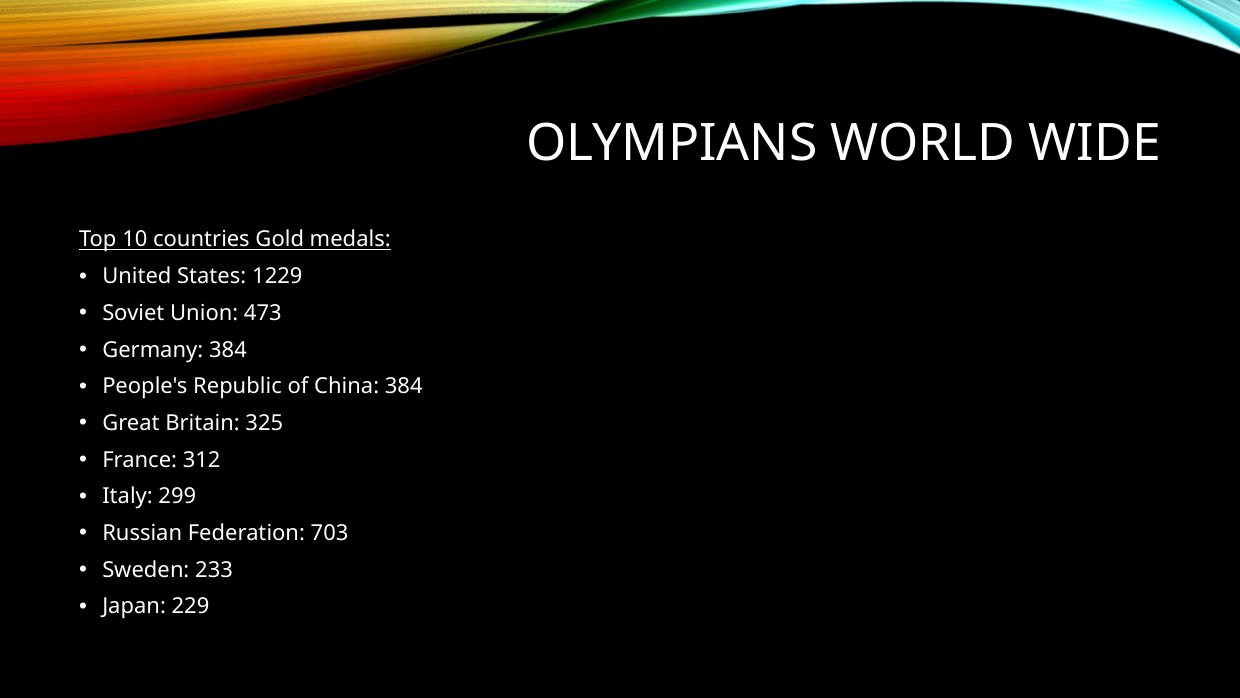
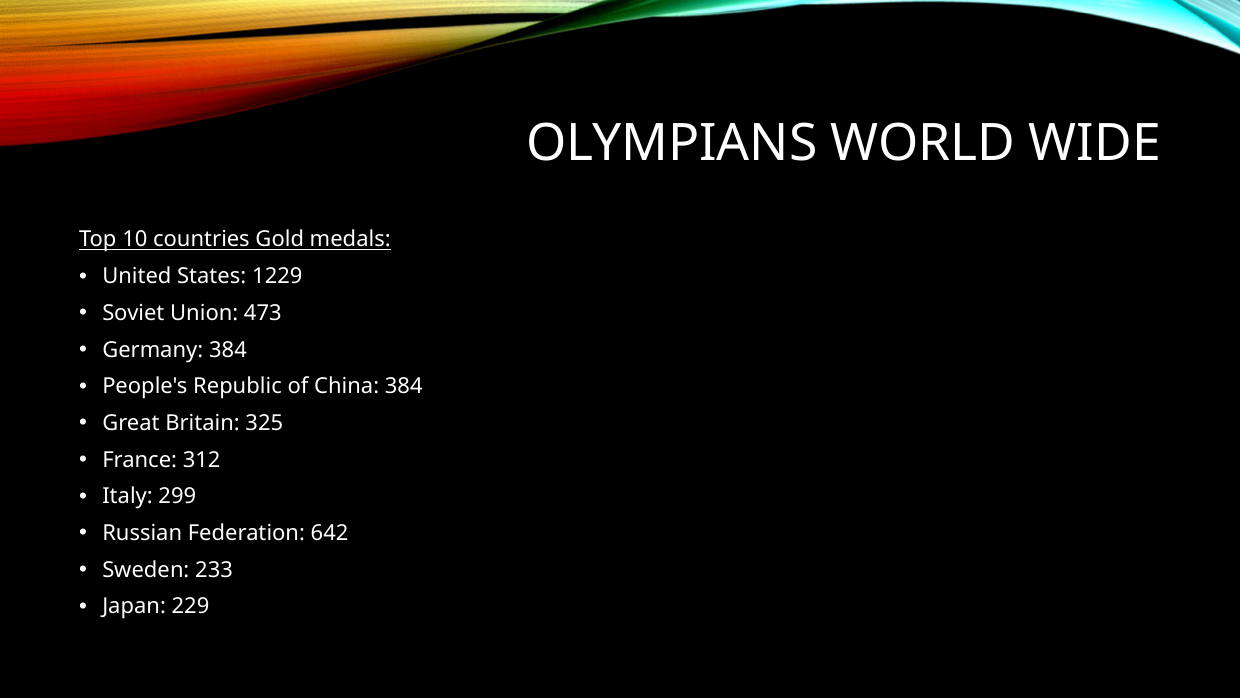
703: 703 -> 642
